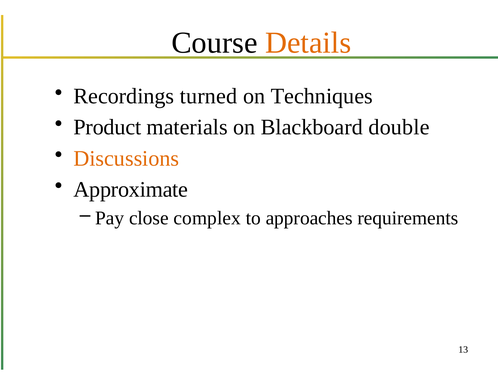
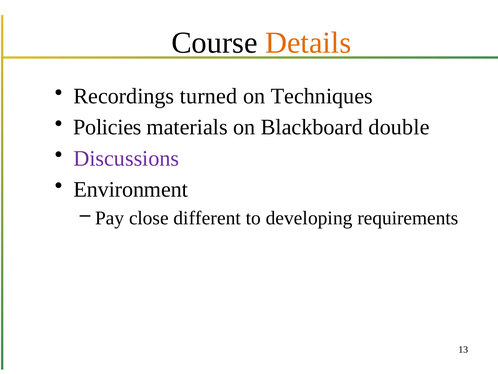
Product: Product -> Policies
Discussions colour: orange -> purple
Approximate: Approximate -> Environment
complex: complex -> different
approaches: approaches -> developing
